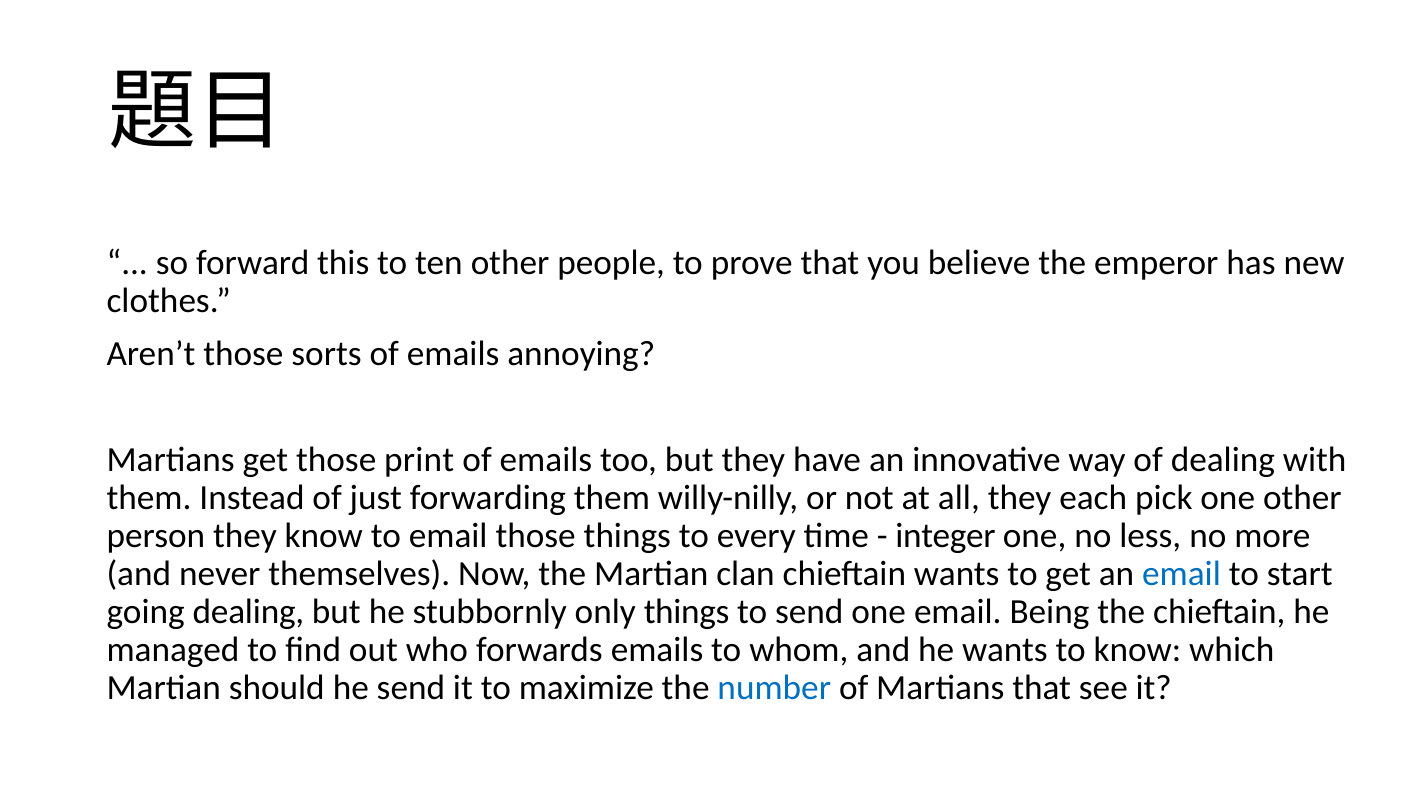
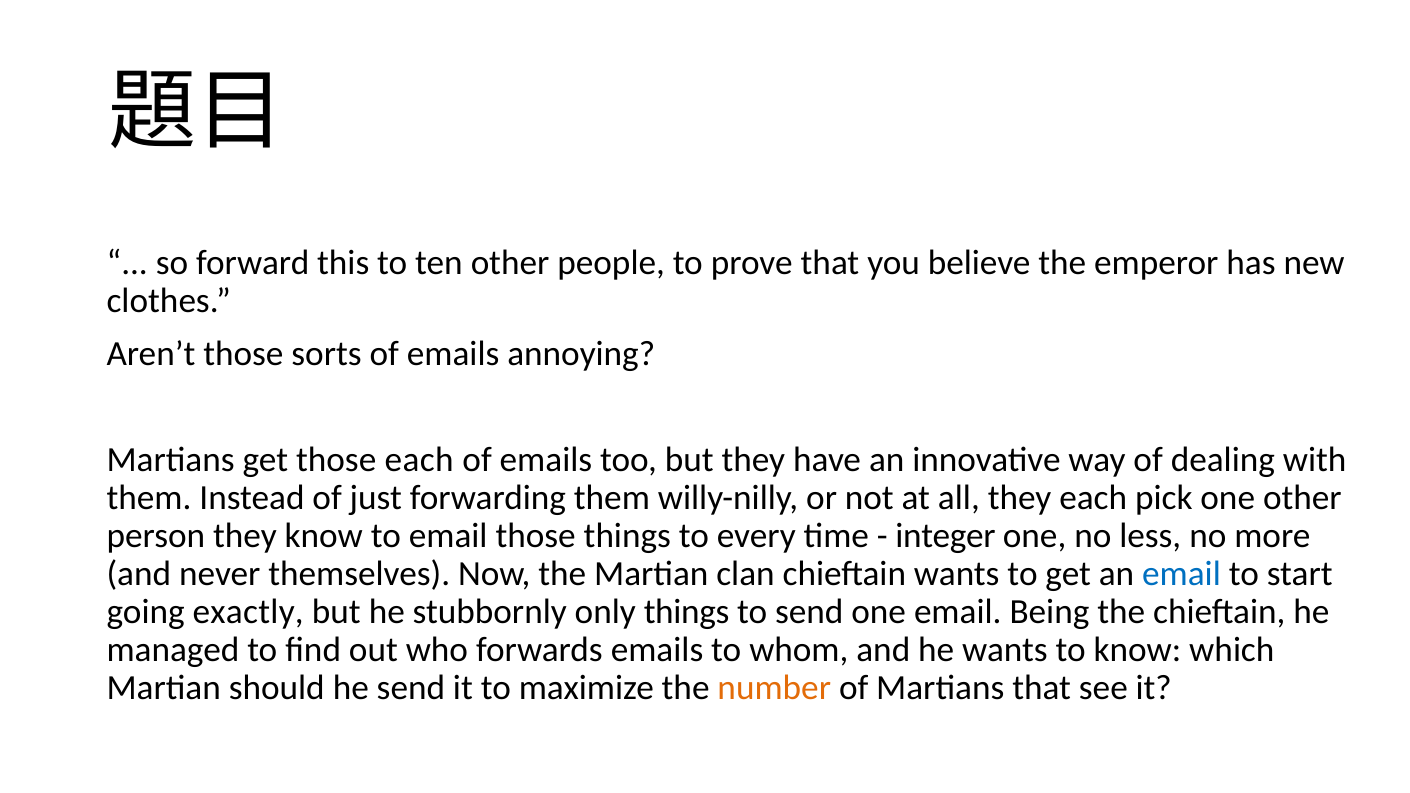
those print: print -> each
going dealing: dealing -> exactly
number colour: blue -> orange
